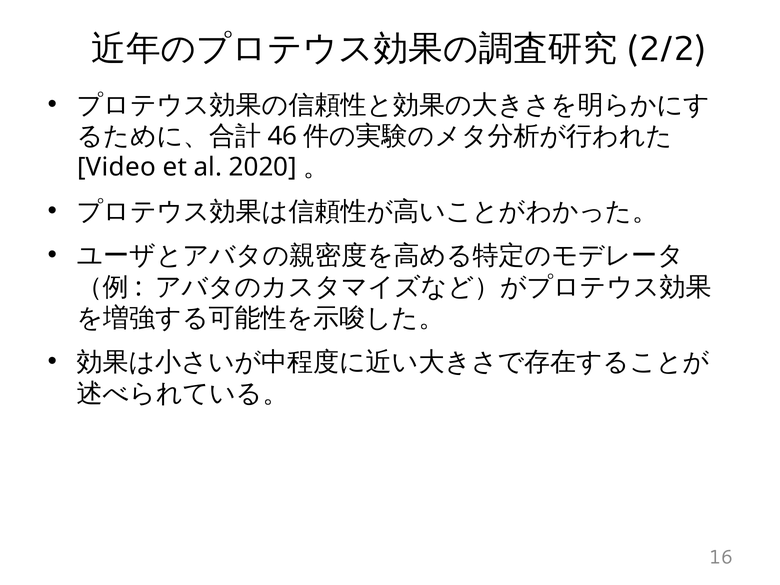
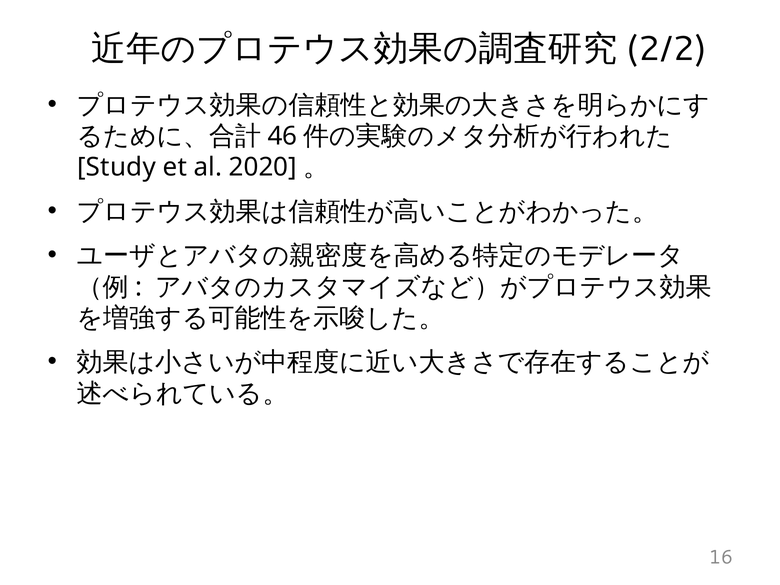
Video: Video -> Study
